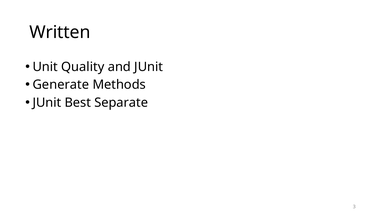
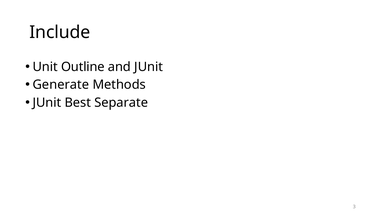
Written: Written -> Include
Quality: Quality -> Outline
